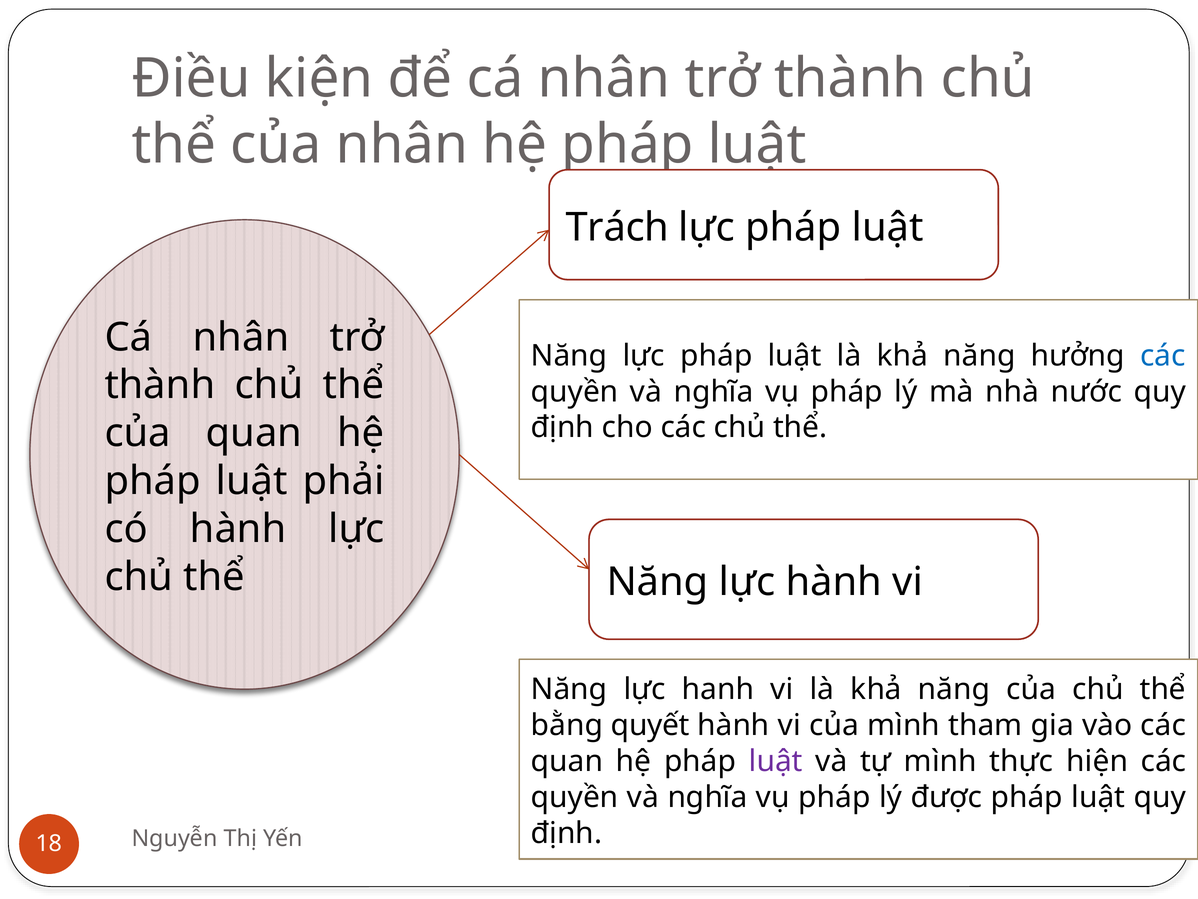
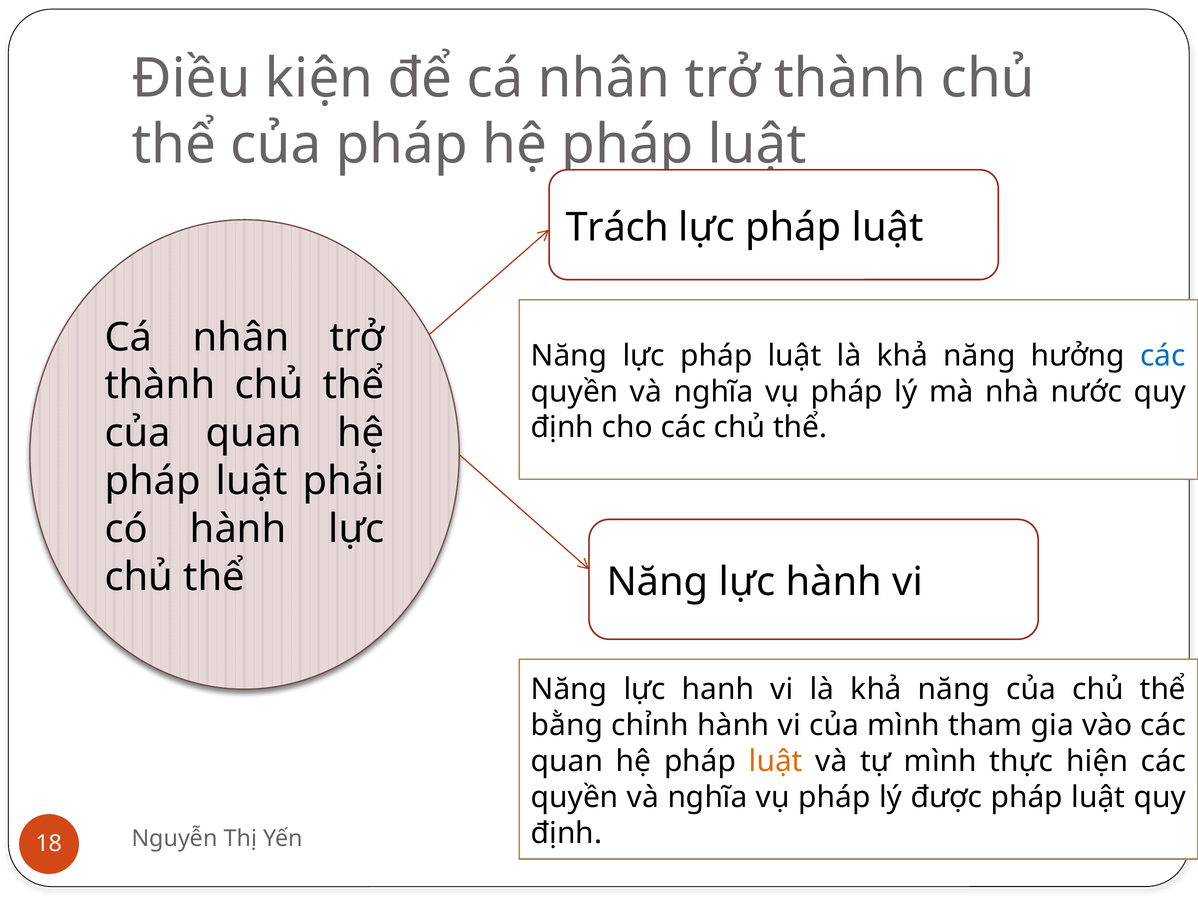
của nhân: nhân -> pháp
quyết: quyết -> chỉnh
luật at (776, 761) colour: purple -> orange
